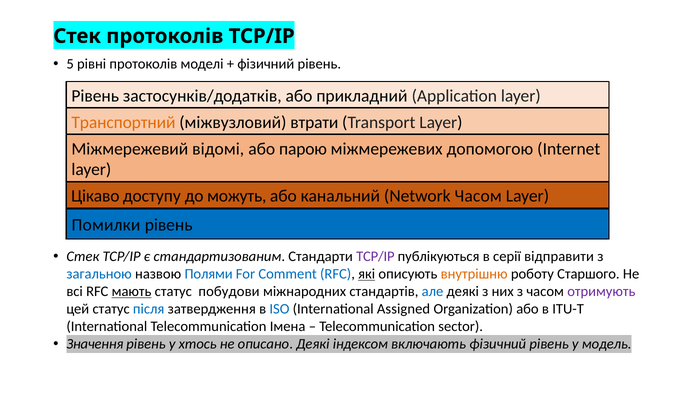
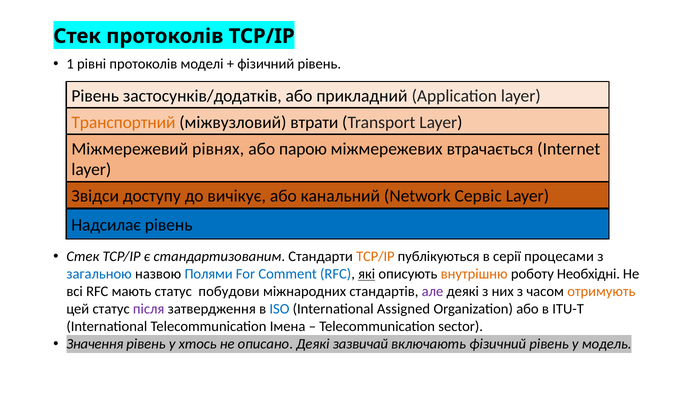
5: 5 -> 1
відомі: відомі -> рівнях
допомогою: допомогою -> втрачається
Цікаво: Цікаво -> Звідси
можуть: можуть -> вичікує
Network Часом: Часом -> Сервіс
Помилки: Помилки -> Надсилає
TCP/IP at (375, 257) colour: purple -> orange
відправити: відправити -> процесами
Старшого: Старшого -> Необхідні
мають underline: present -> none
але colour: blue -> purple
отримують colour: purple -> orange
після colour: blue -> purple
індексом: індексом -> зазвичай
